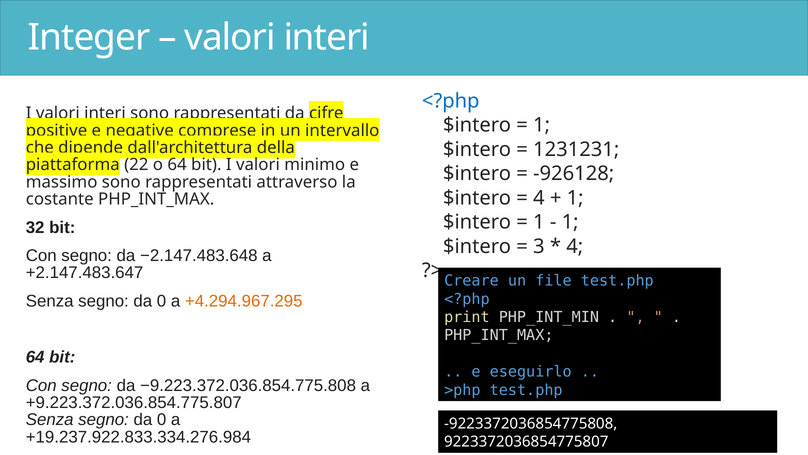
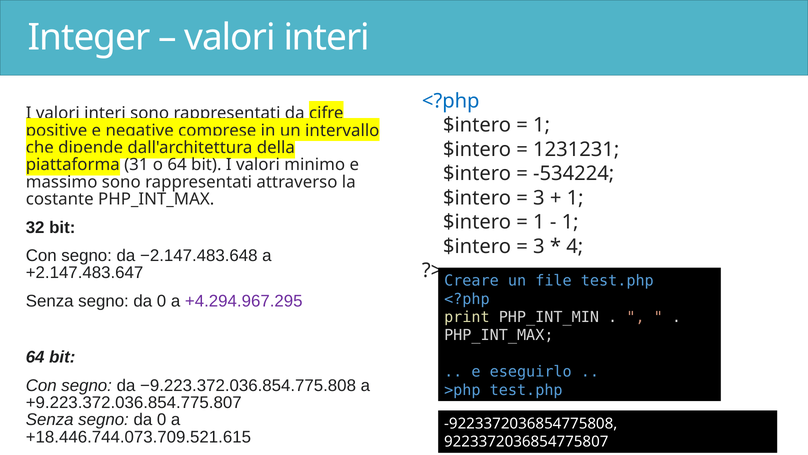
22: 22 -> 31
-926128: -926128 -> -534224
4 at (539, 198): 4 -> 3
+4.294.967.295 colour: orange -> purple
+19.237.922.833.334.276.984: +19.237.922.833.334.276.984 -> +18.446.744.073.709.521.615
